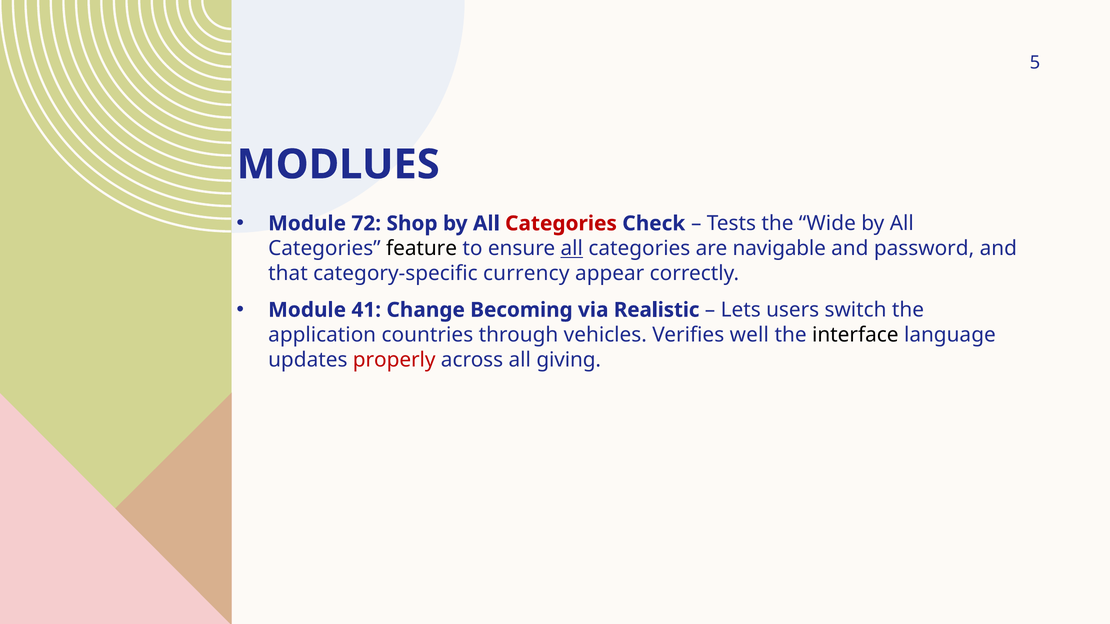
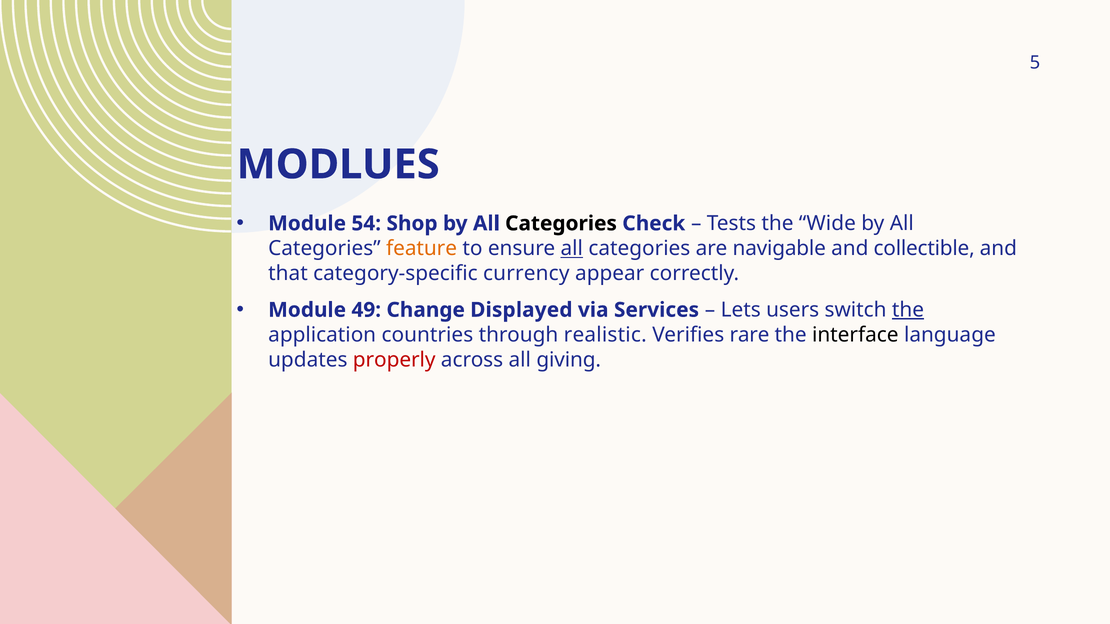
72: 72 -> 54
Categories at (561, 224) colour: red -> black
feature colour: black -> orange
password: password -> collectible
41: 41 -> 49
Becoming: Becoming -> Displayed
Realistic: Realistic -> Services
the at (908, 310) underline: none -> present
vehicles: vehicles -> realistic
well: well -> rare
